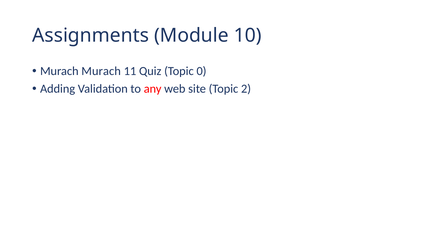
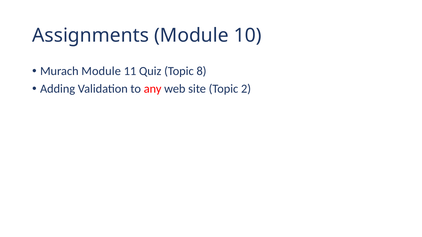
Murach Murach: Murach -> Module
0: 0 -> 8
